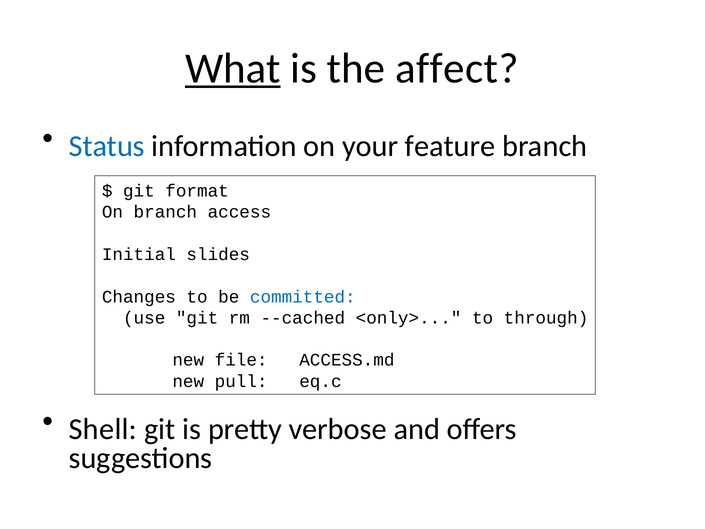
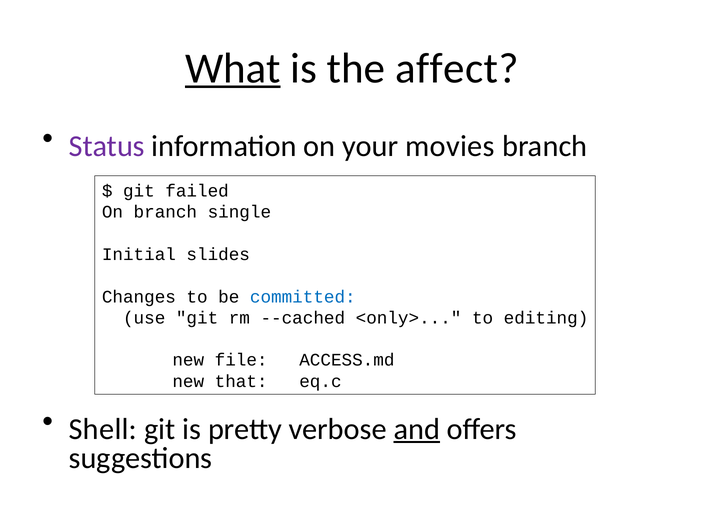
Status colour: blue -> purple
feature: feature -> movies
format: format -> failed
access: access -> single
through: through -> editing
pull: pull -> that
and underline: none -> present
